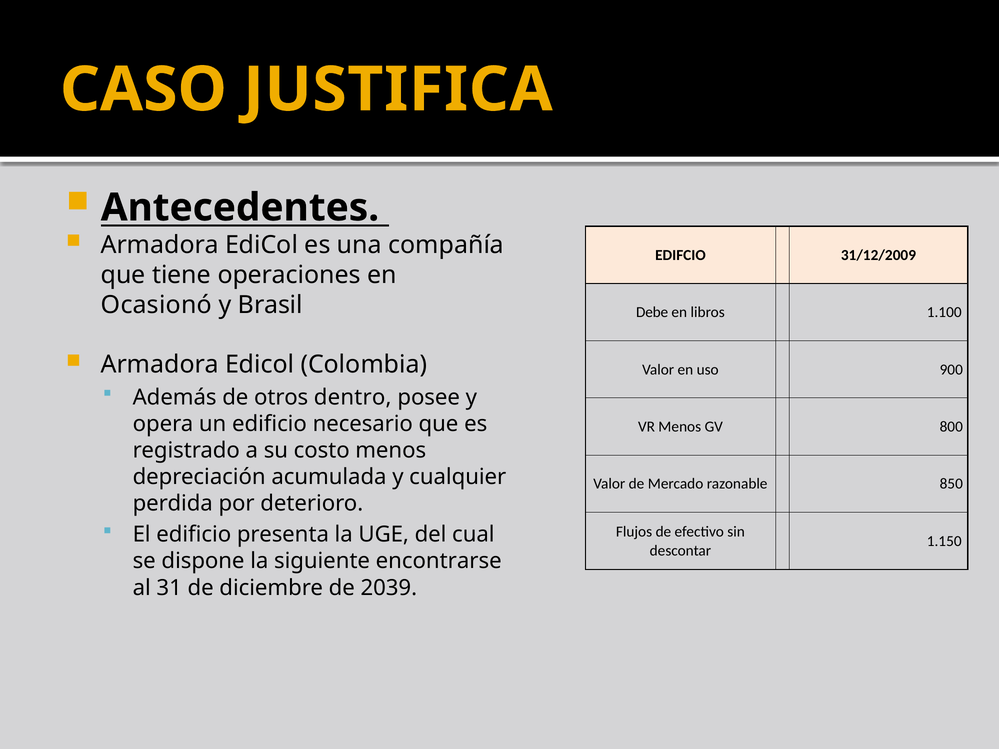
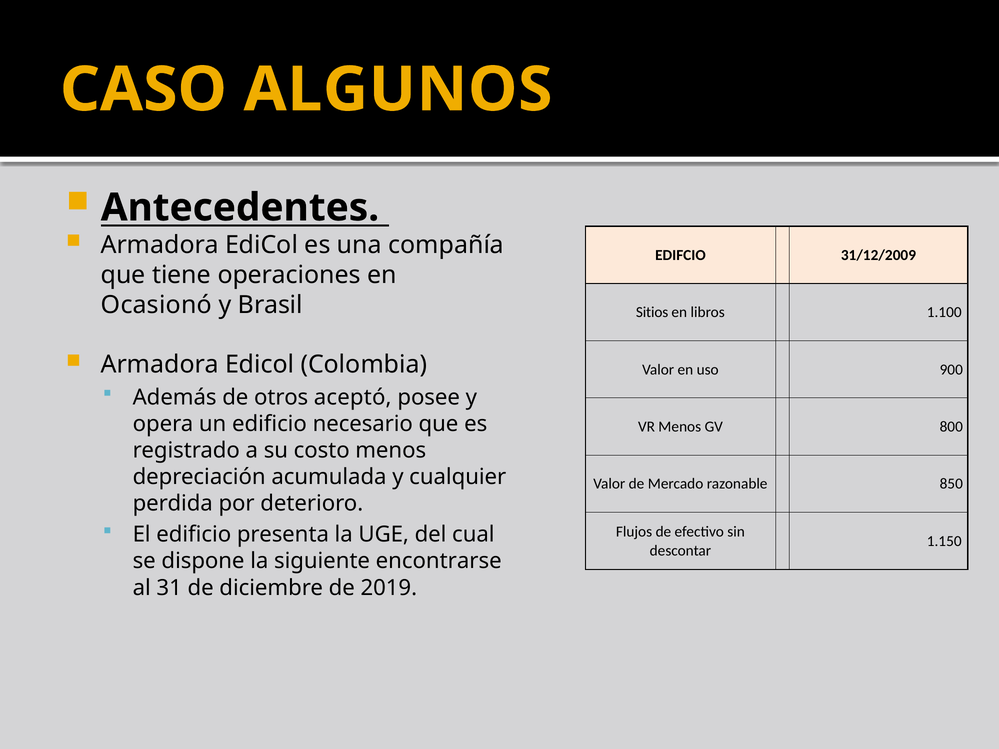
JUSTIFICA: JUSTIFICA -> ALGUNOS
Debe: Debe -> Sitios
dentro: dentro -> aceptó
2039: 2039 -> 2019
